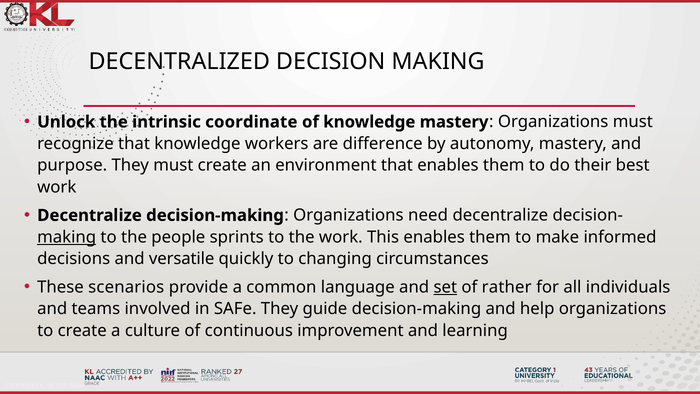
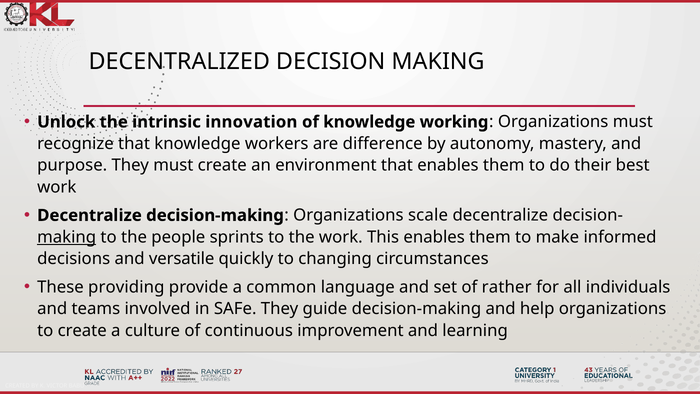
coordinate: coordinate -> innovation
knowledge mastery: mastery -> working
need: need -> scale
scenarios: scenarios -> providing
set underline: present -> none
